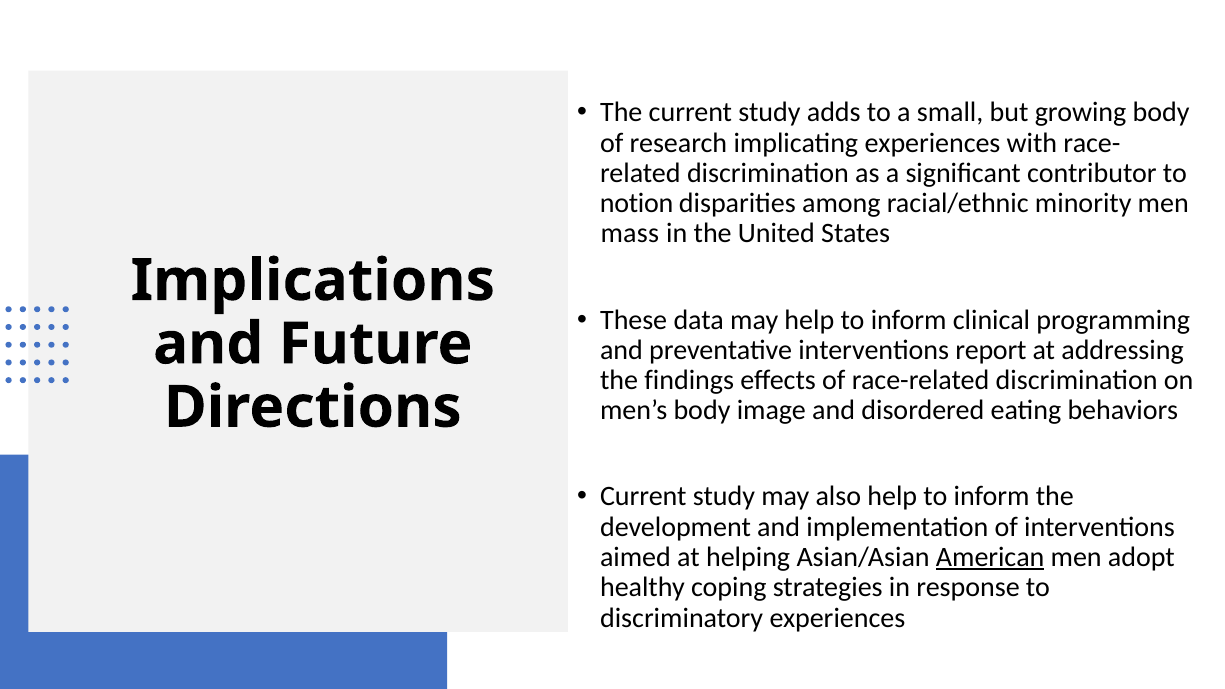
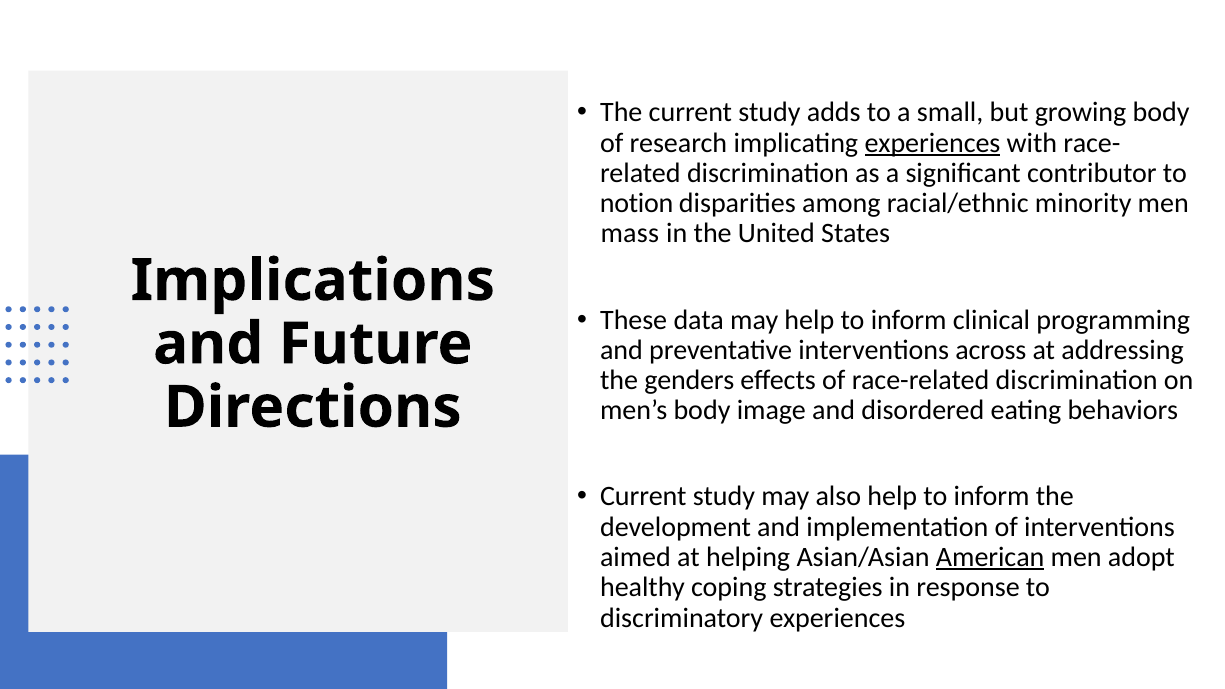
experiences at (932, 143) underline: none -> present
report: report -> across
findings: findings -> genders
